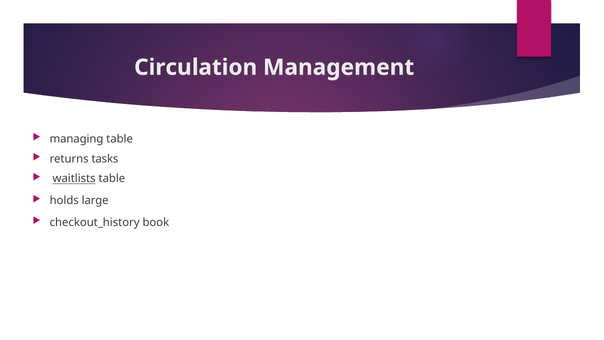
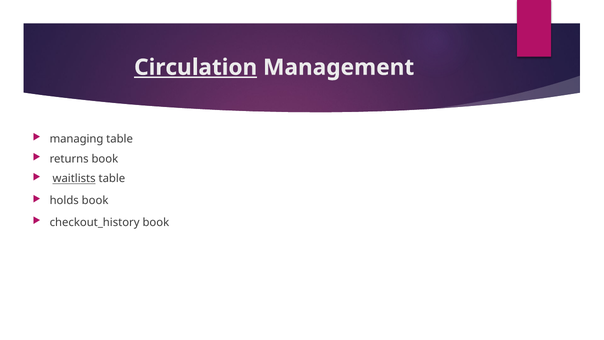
Circulation underline: none -> present
returns tasks: tasks -> book
holds large: large -> book
